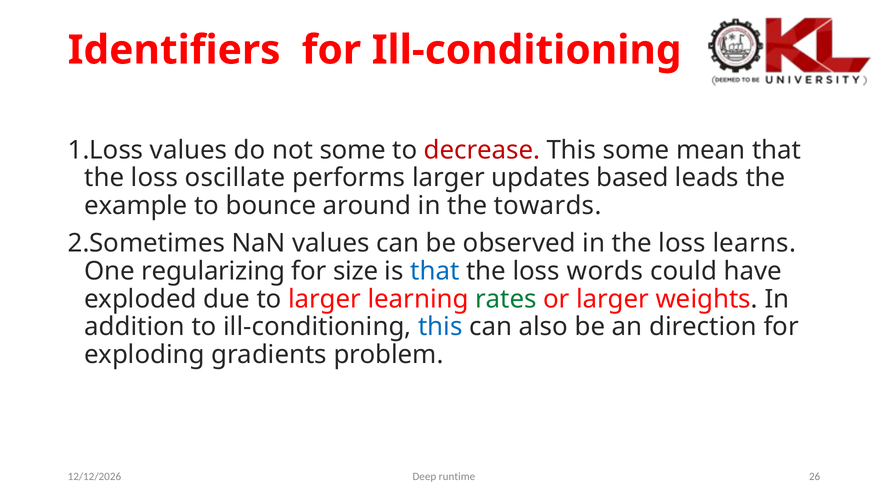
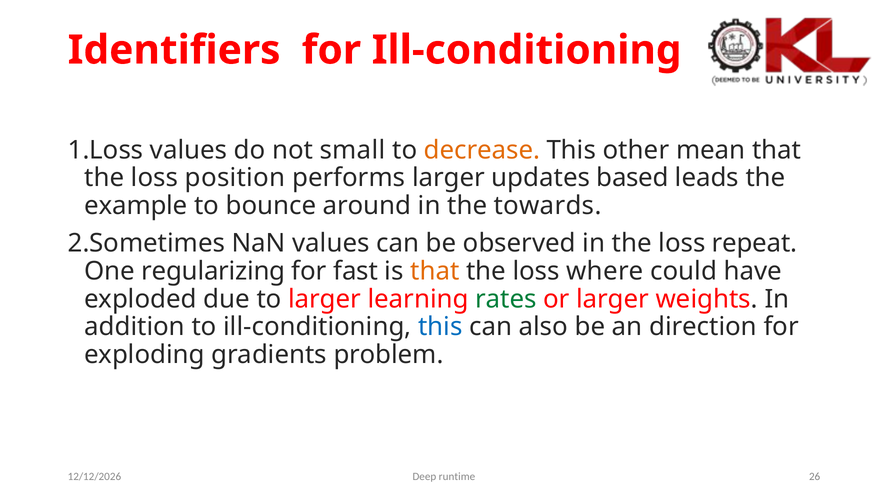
not some: some -> small
decrease colour: red -> orange
This some: some -> other
oscillate: oscillate -> position
learns: learns -> repeat
size: size -> fast
that at (435, 271) colour: blue -> orange
words: words -> where
